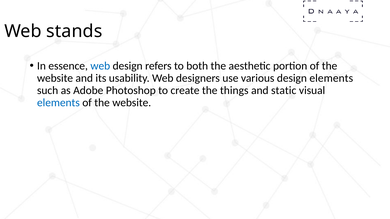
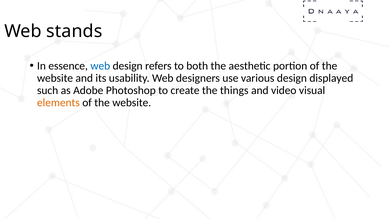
design elements: elements -> displayed
static: static -> video
elements at (58, 103) colour: blue -> orange
